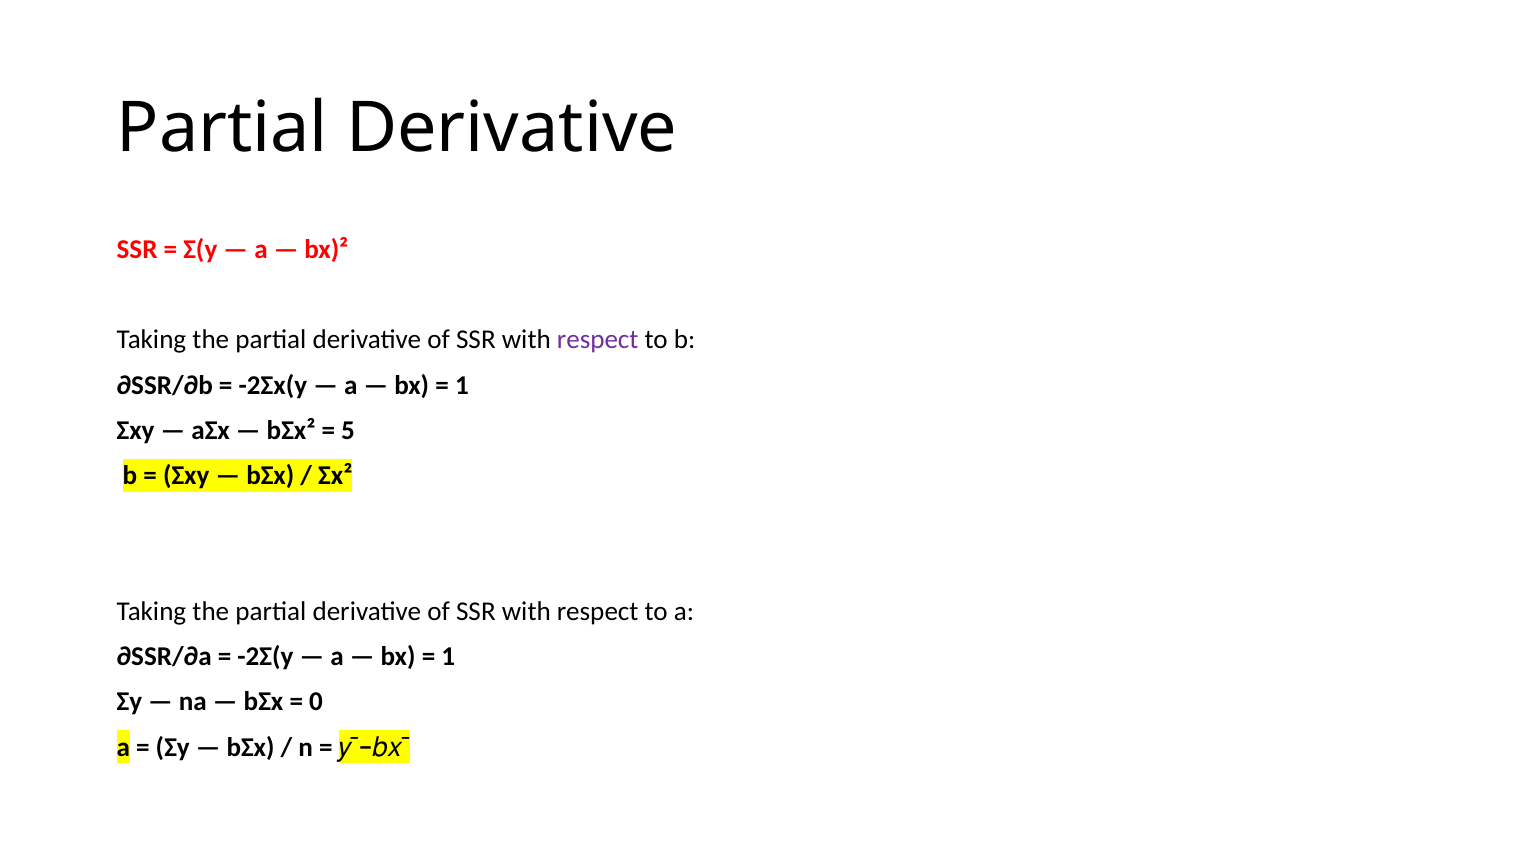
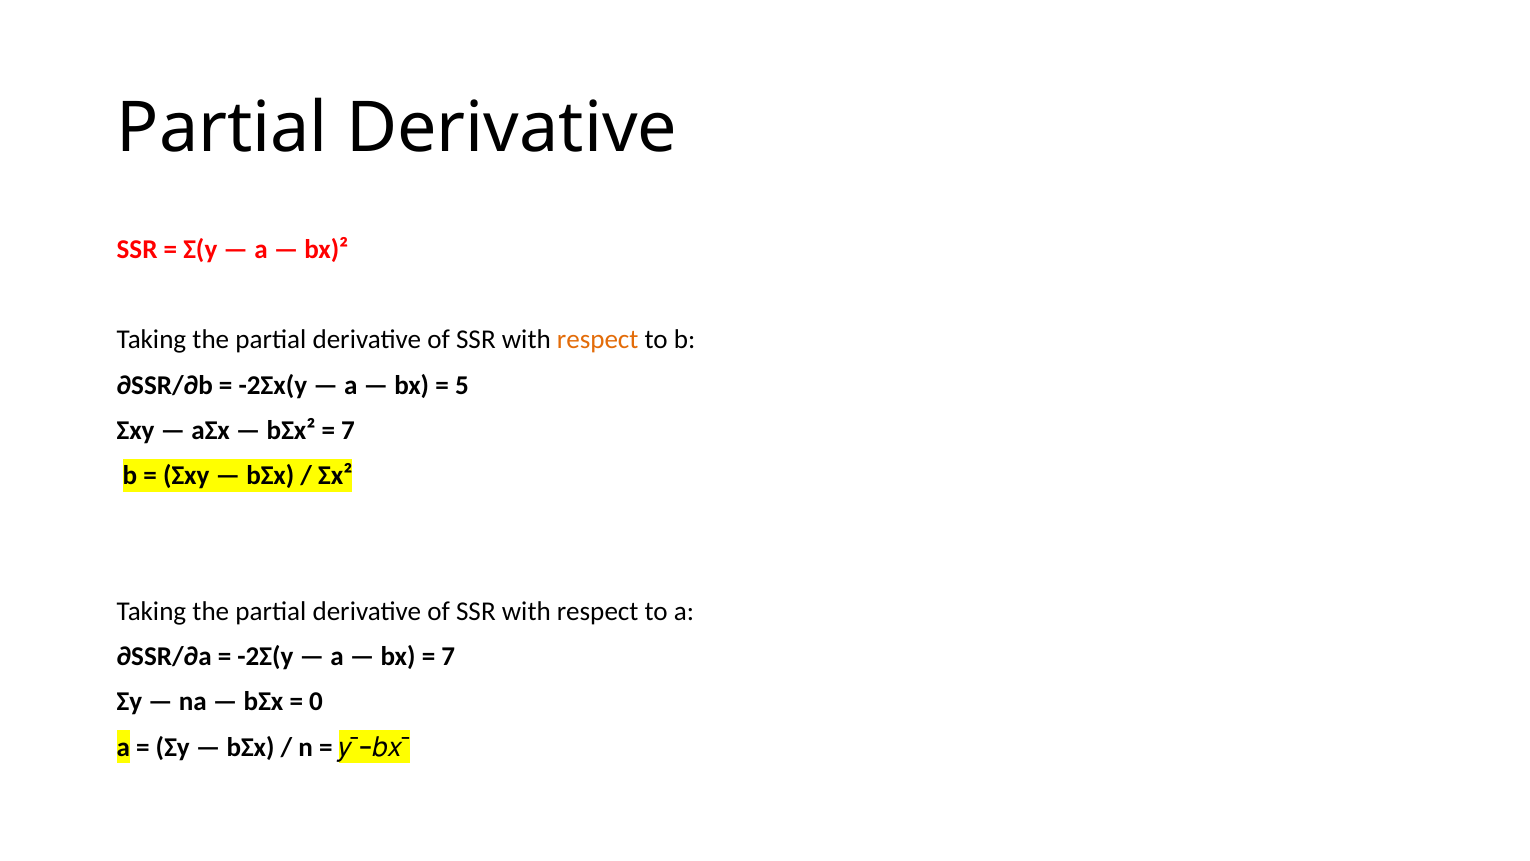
respect at (598, 340) colour: purple -> orange
1 at (462, 385): 1 -> 5
5 at (348, 430): 5 -> 7
1 at (448, 656): 1 -> 7
